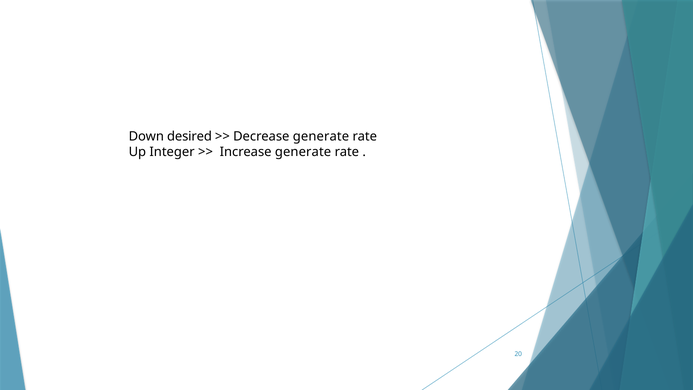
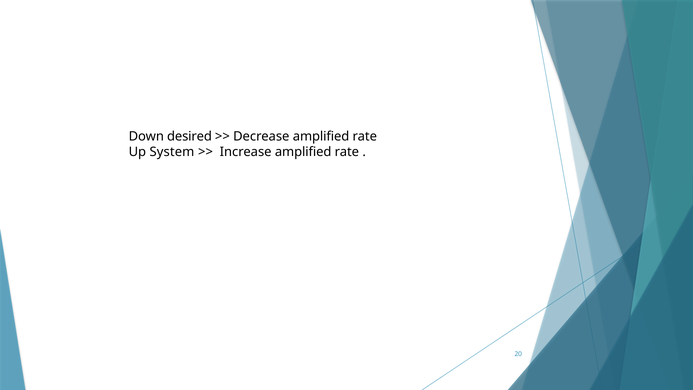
Decrease generate: generate -> amplified
Integer: Integer -> System
Increase generate: generate -> amplified
